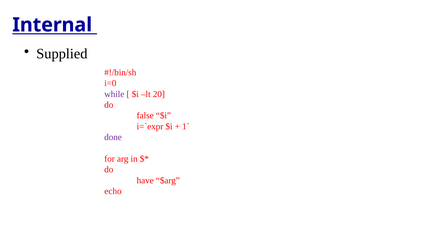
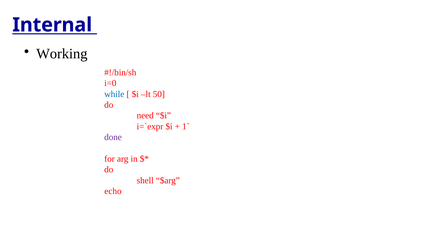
Supplied: Supplied -> Working
while colour: purple -> blue
20: 20 -> 50
false: false -> need
have: have -> shell
